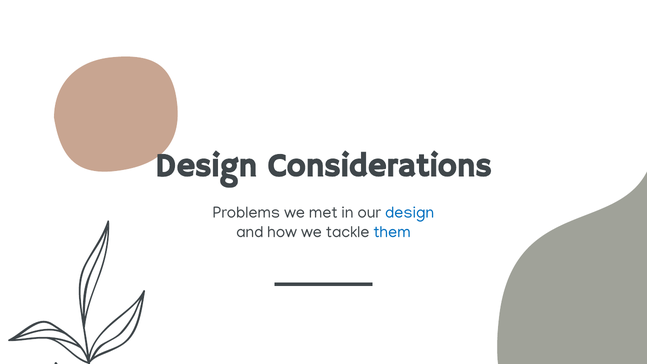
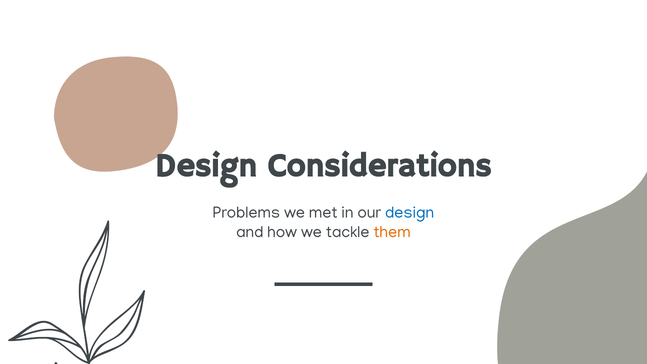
them colour: blue -> orange
